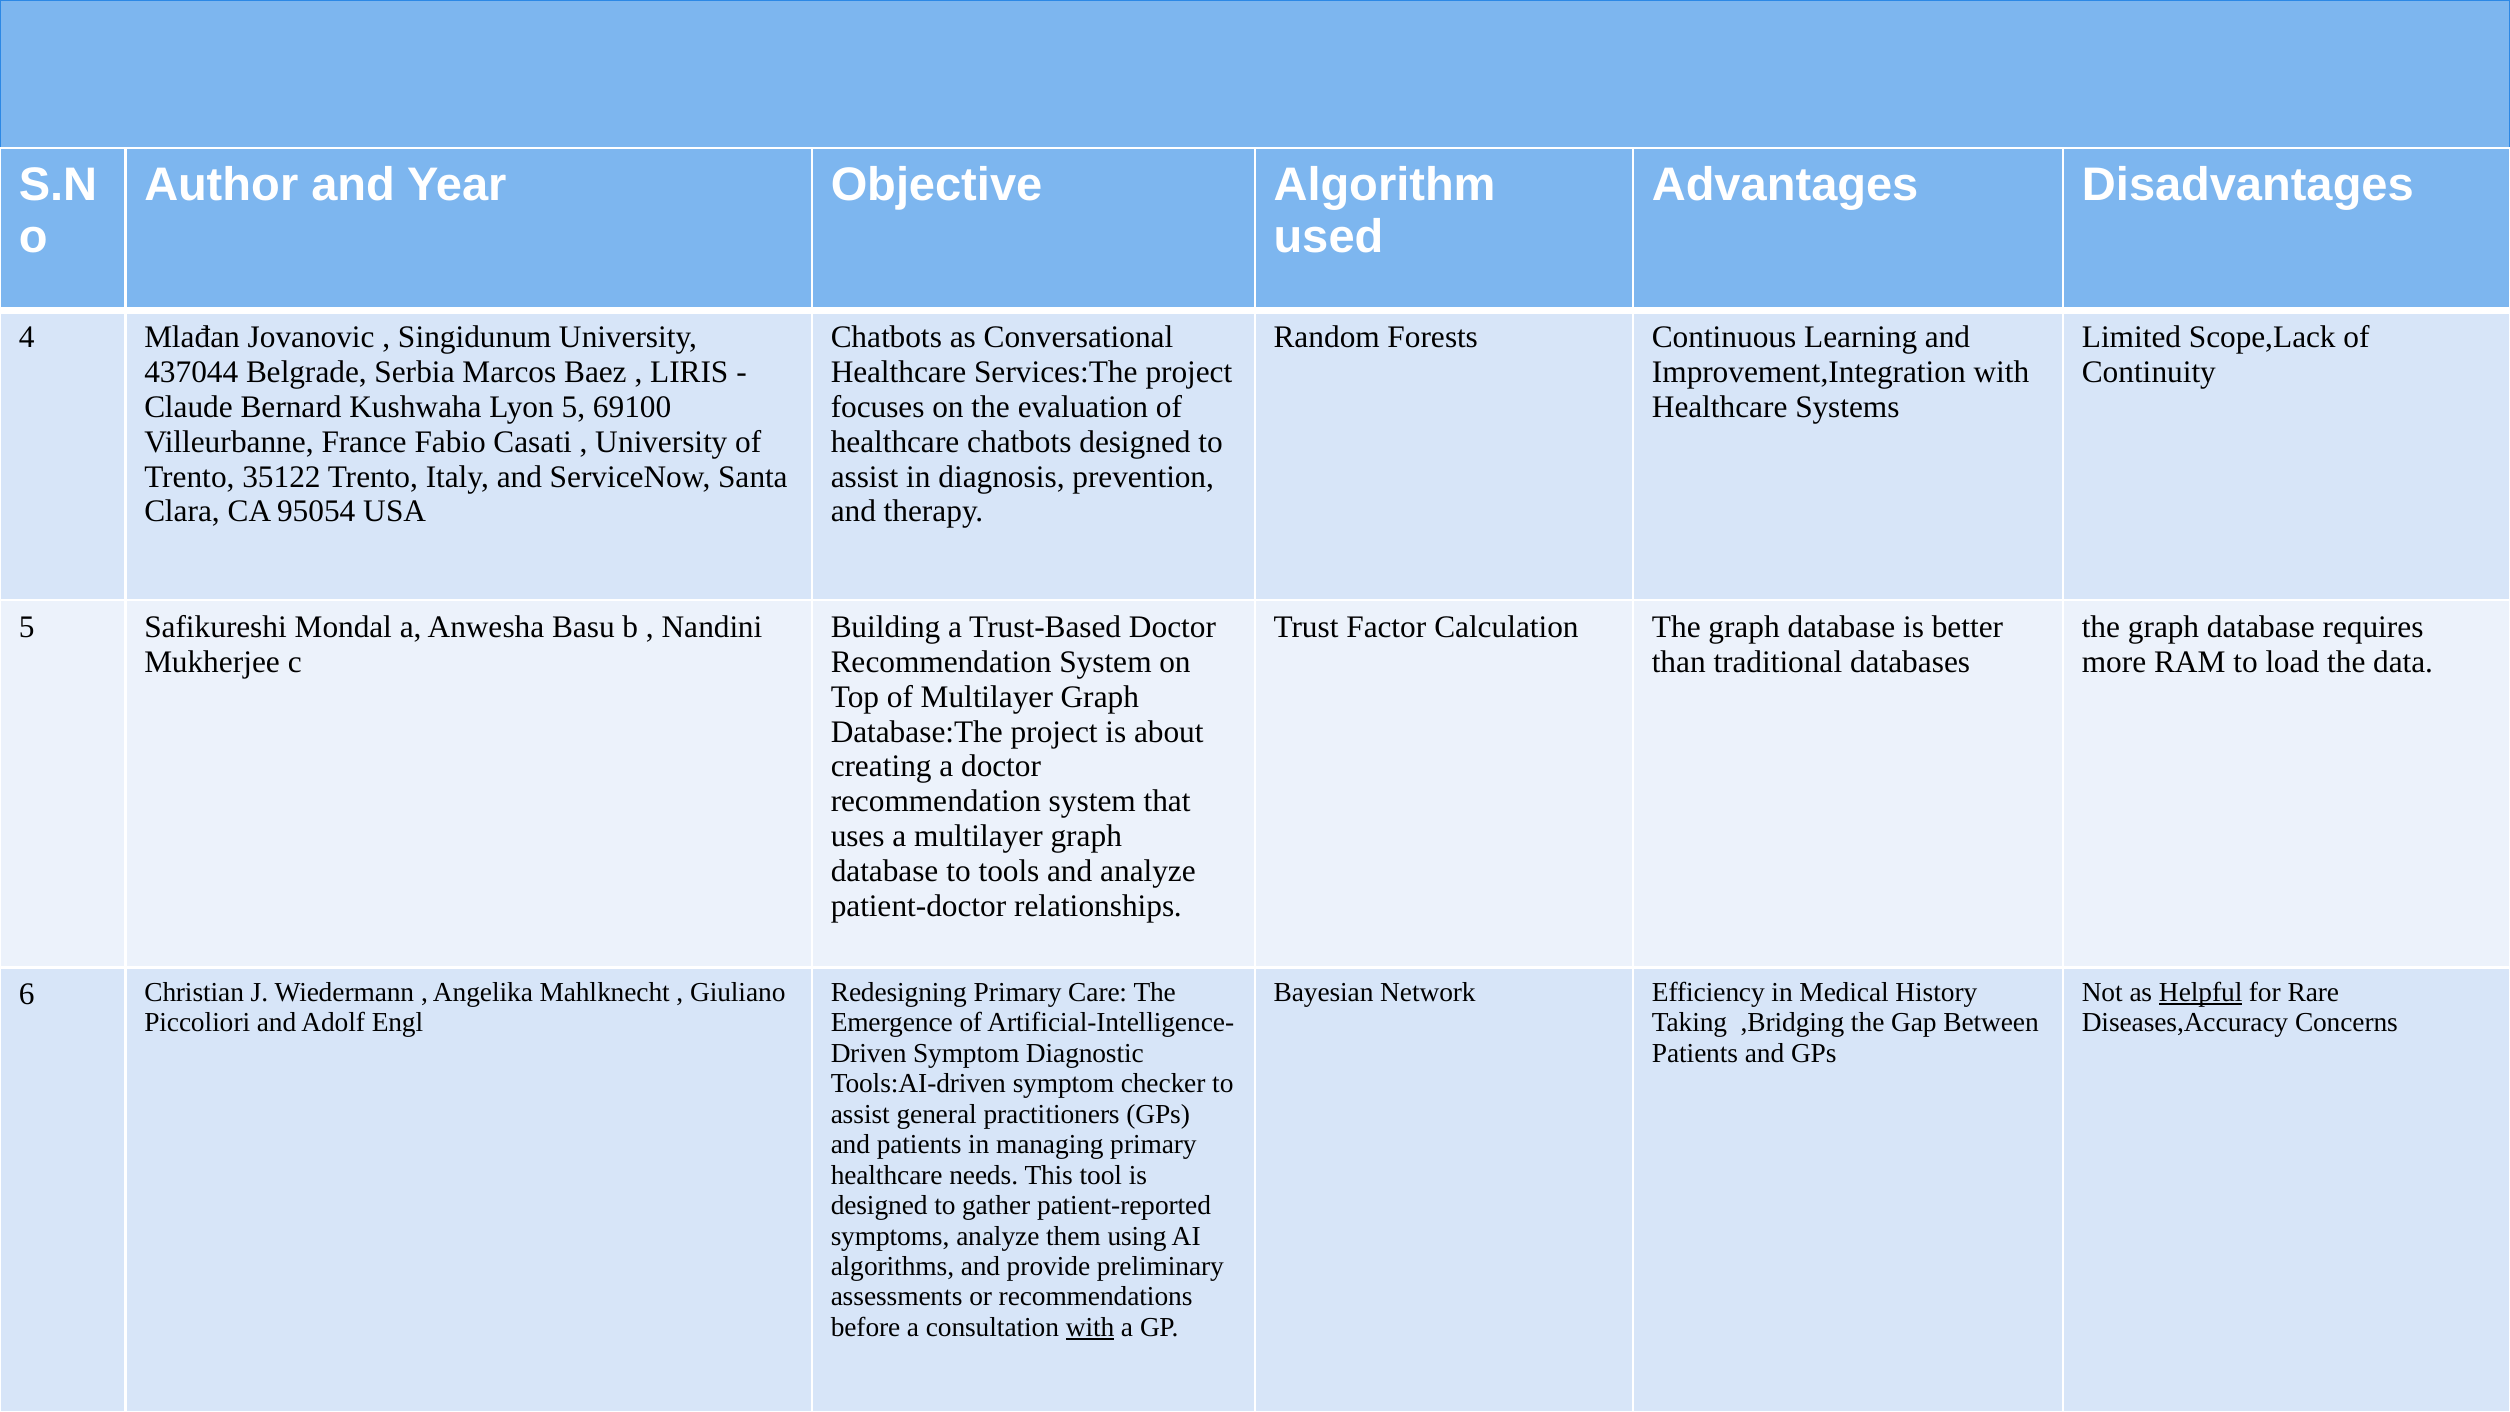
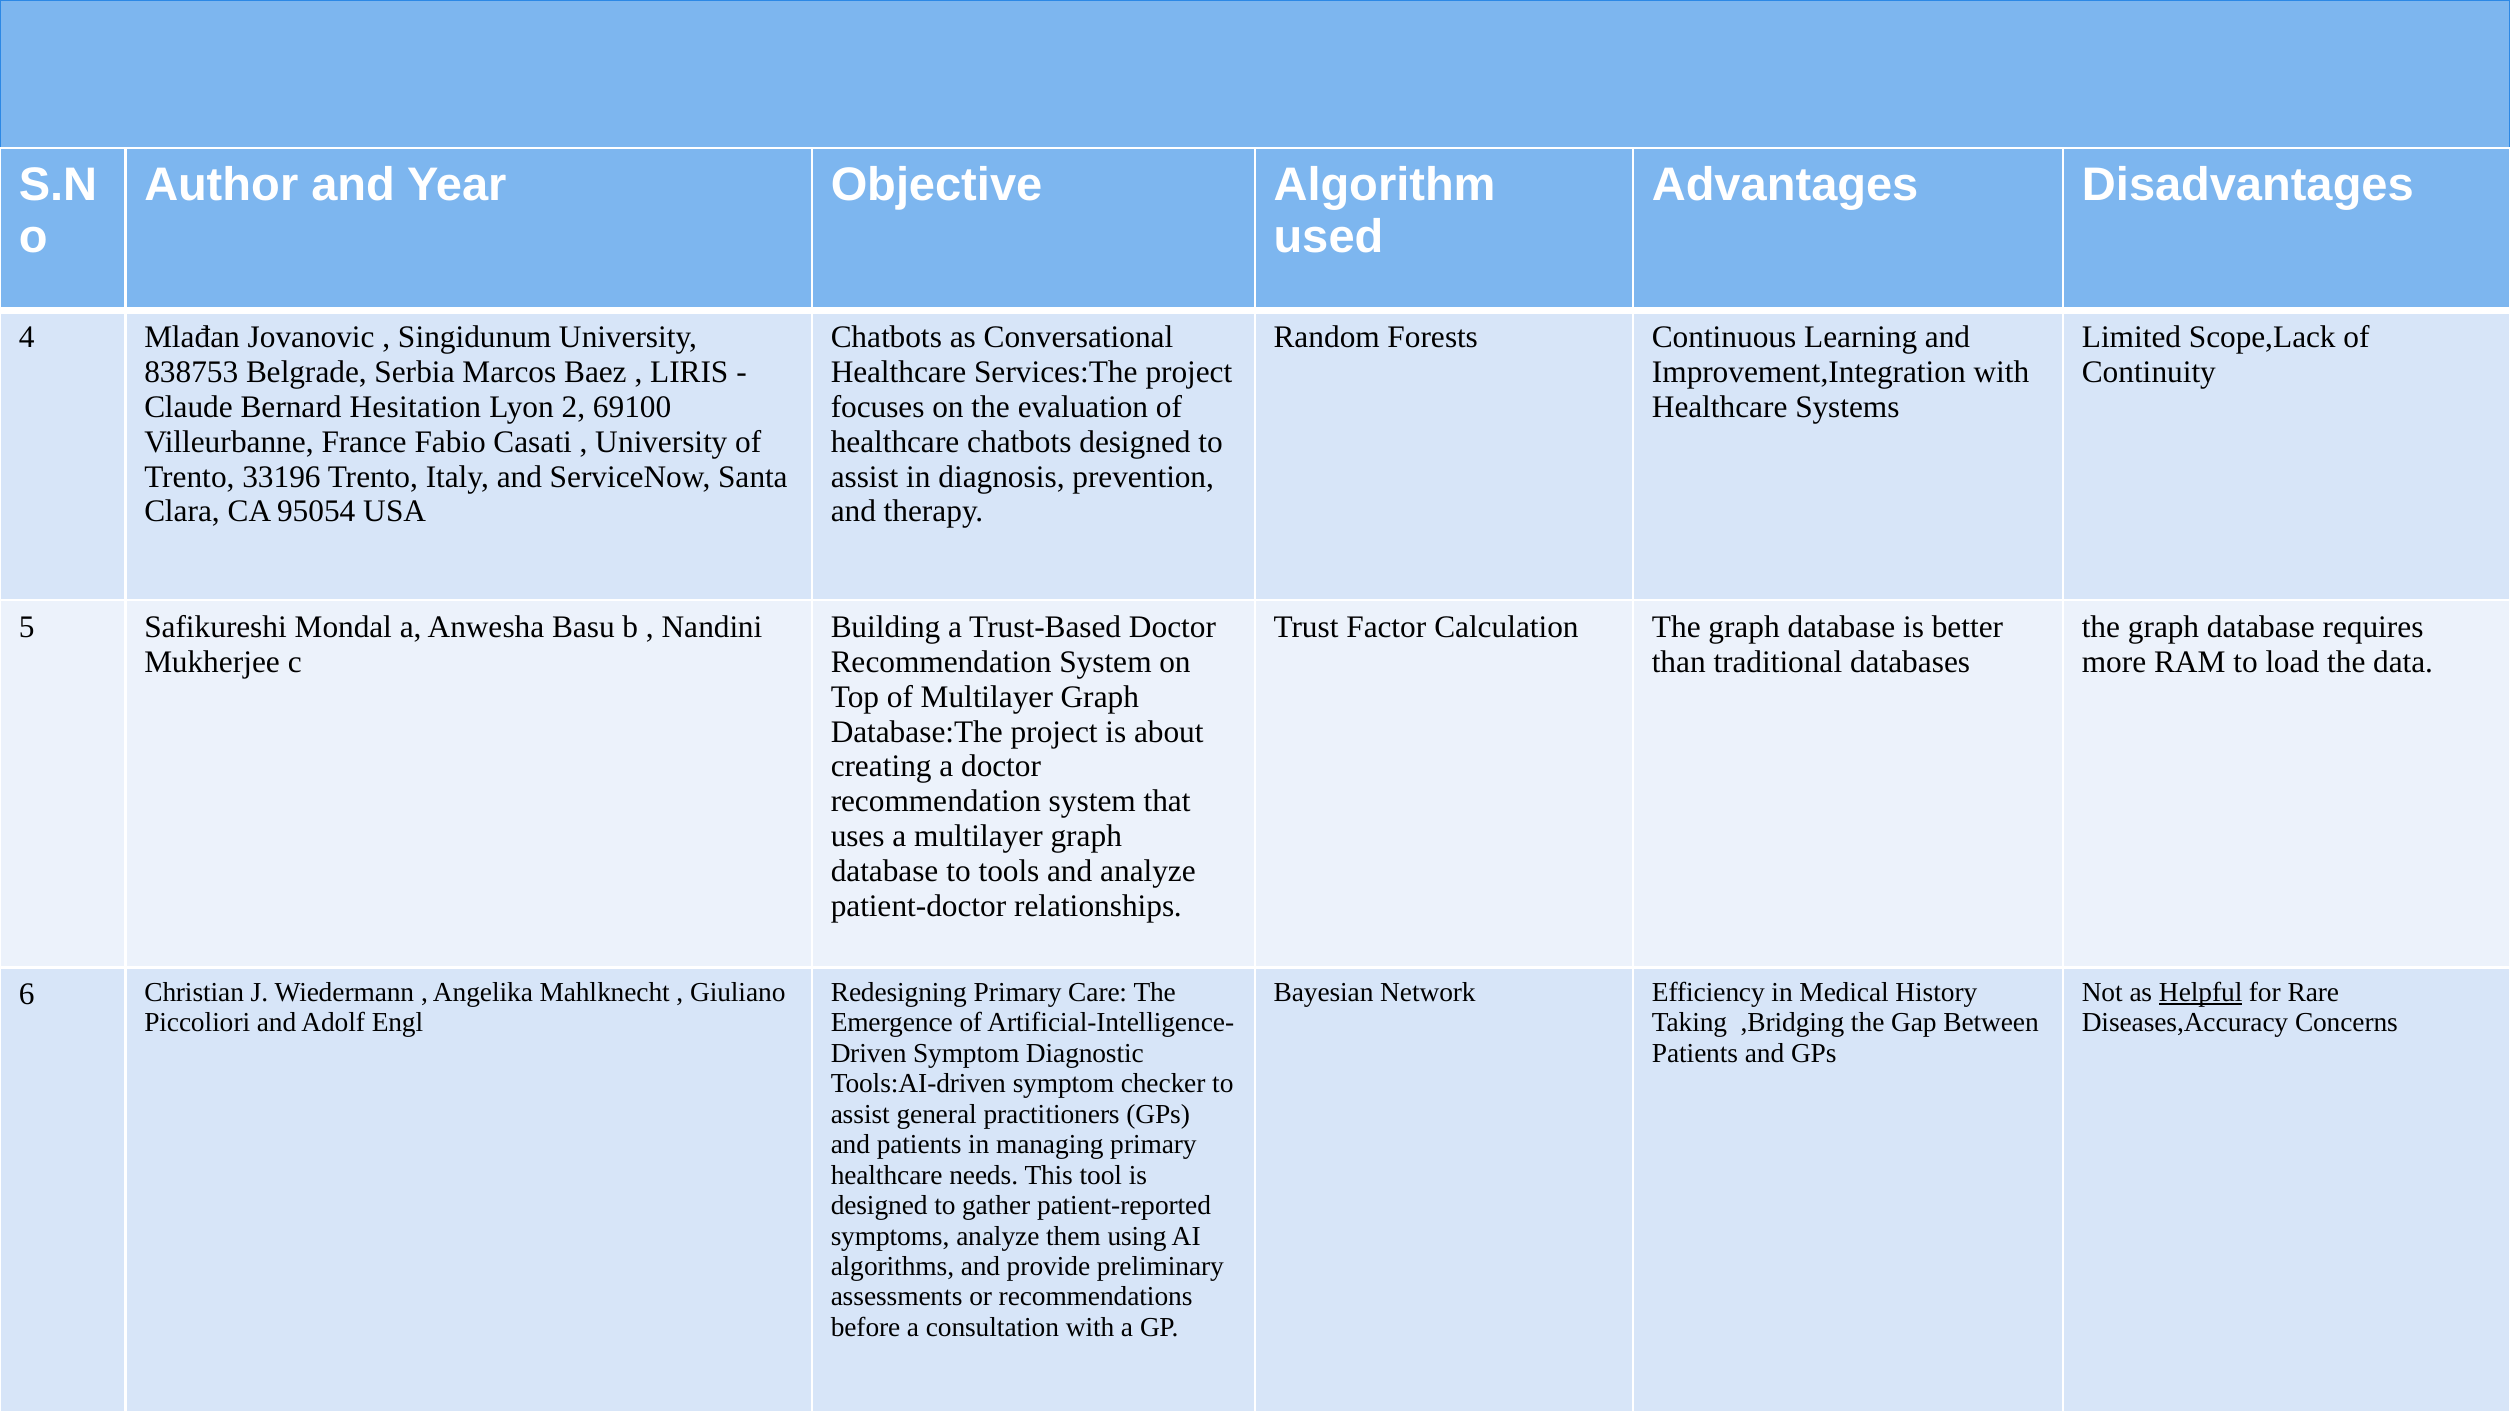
437044: 437044 -> 838753
Kushwaha: Kushwaha -> Hesitation
Lyon 5: 5 -> 2
35122: 35122 -> 33196
with at (1090, 1327) underline: present -> none
